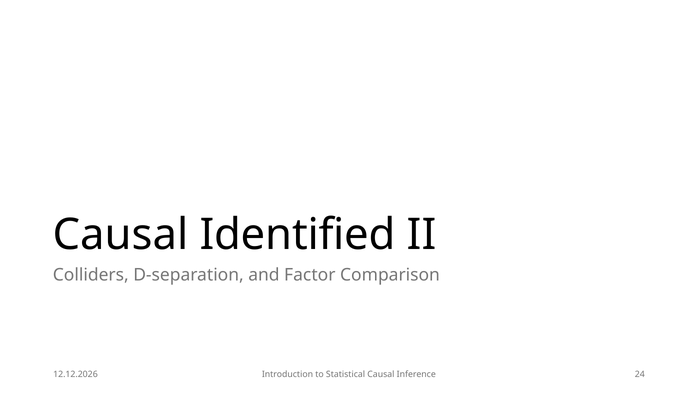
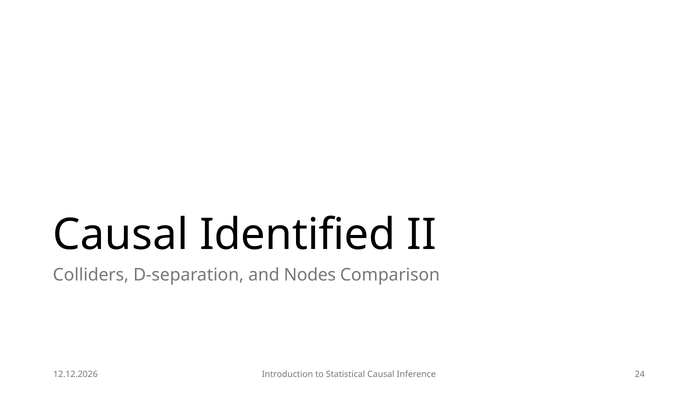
Factor: Factor -> Nodes
